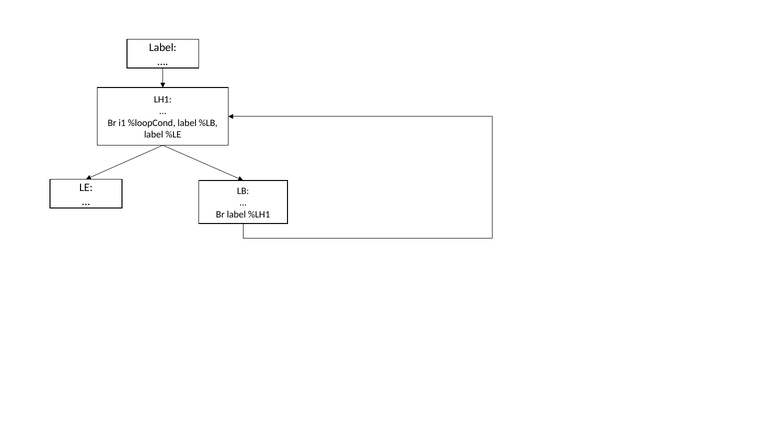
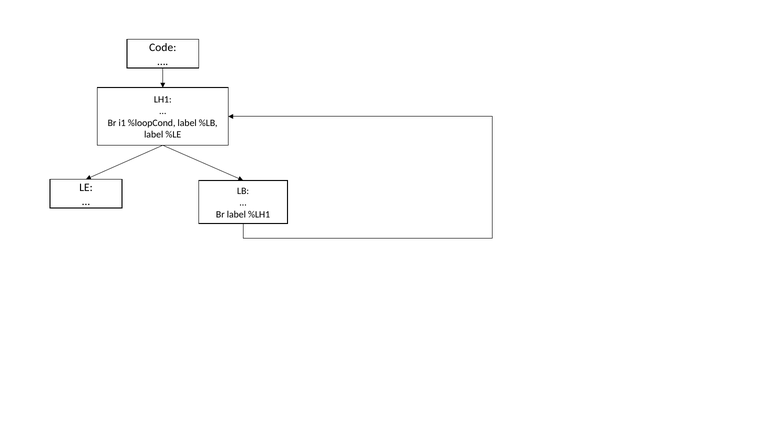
Label at (163, 48): Label -> Code
